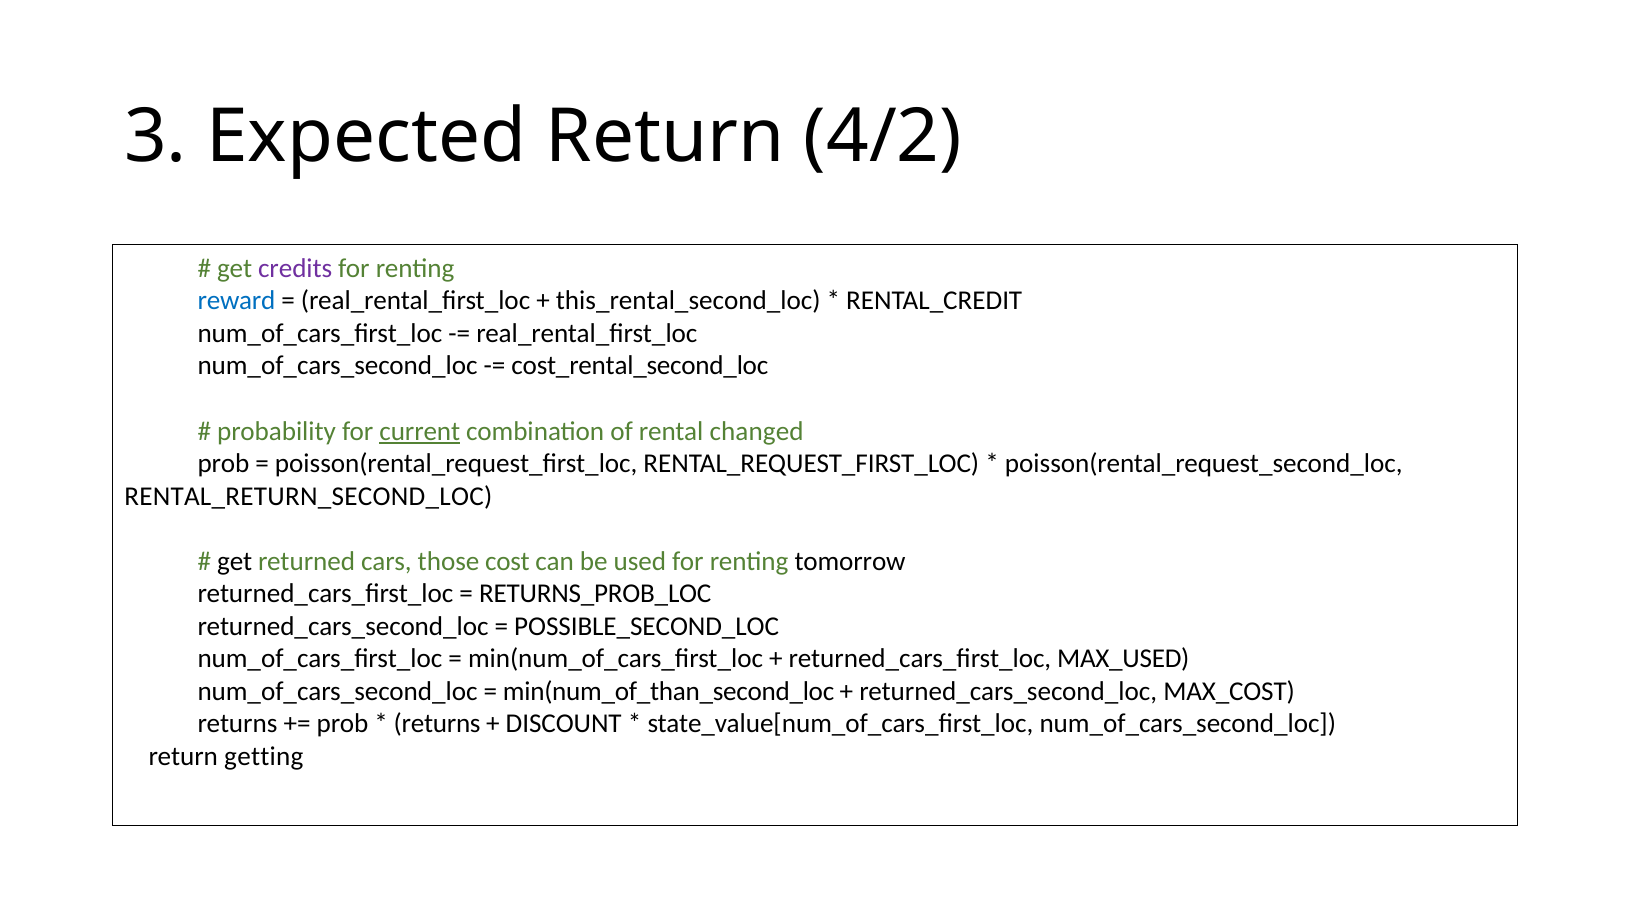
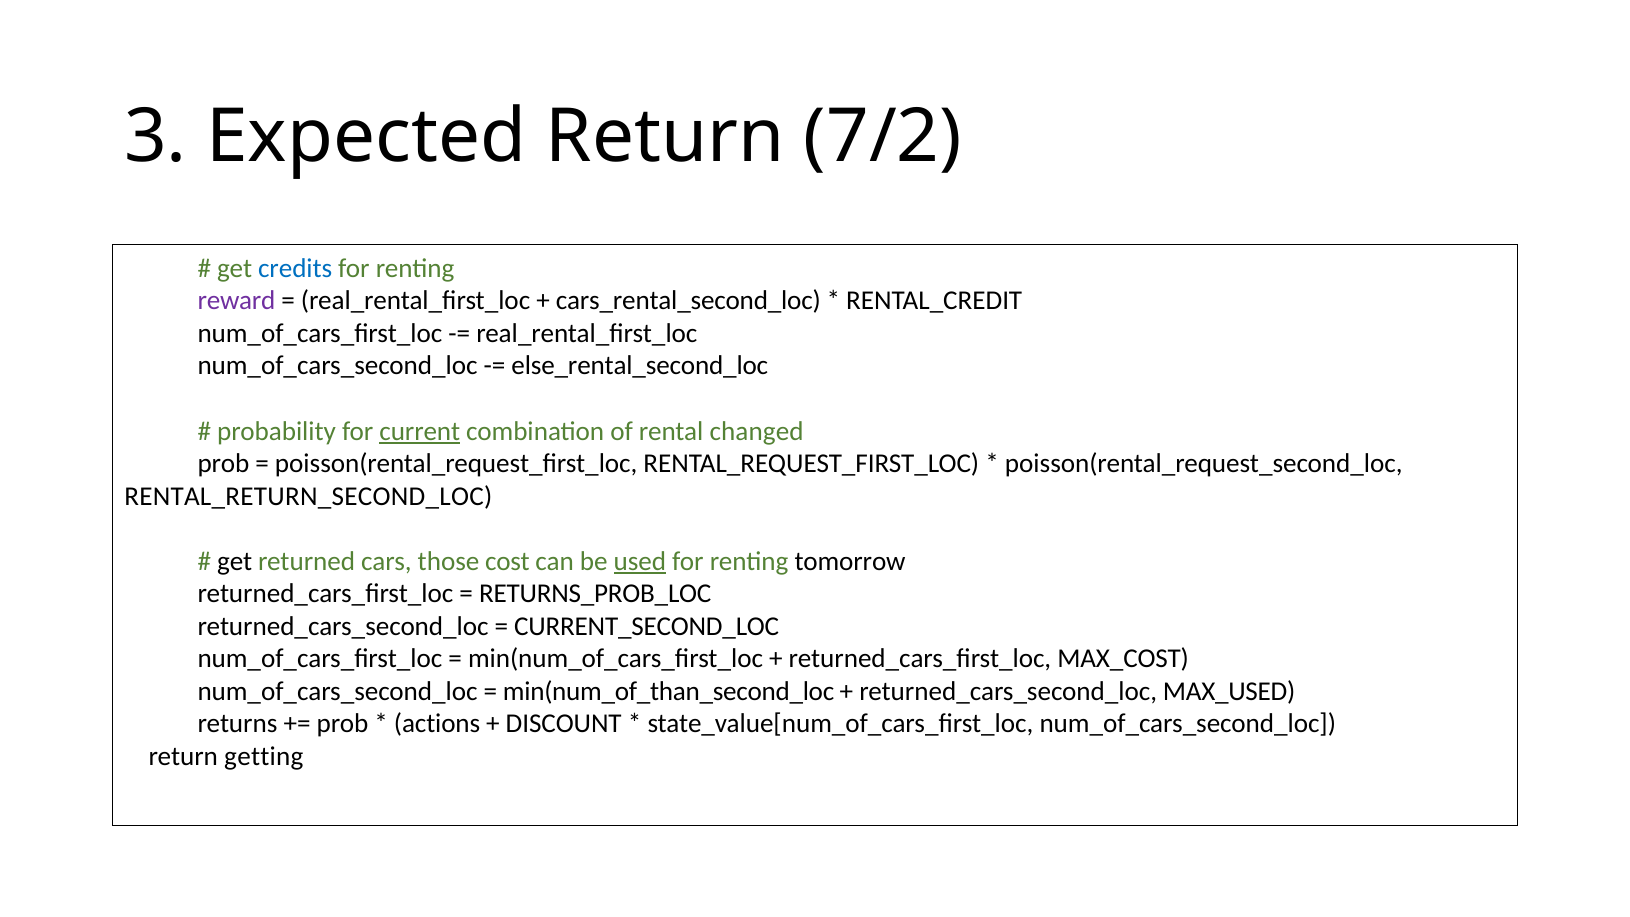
4/2: 4/2 -> 7/2
credits colour: purple -> blue
reward colour: blue -> purple
this_rental_second_loc: this_rental_second_loc -> cars_rental_second_loc
cost_rental_second_loc: cost_rental_second_loc -> else_rental_second_loc
used underline: none -> present
POSSIBLE_SECOND_LOC: POSSIBLE_SECOND_LOC -> CURRENT_SECOND_LOC
MAX_USED: MAX_USED -> MAX_COST
MAX_COST: MAX_COST -> MAX_USED
returns at (437, 724): returns -> actions
